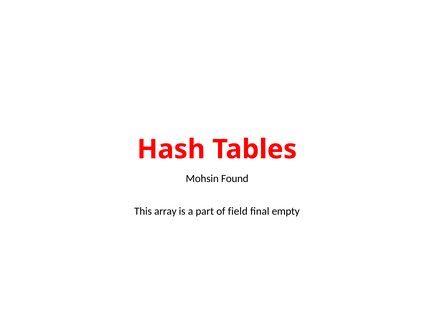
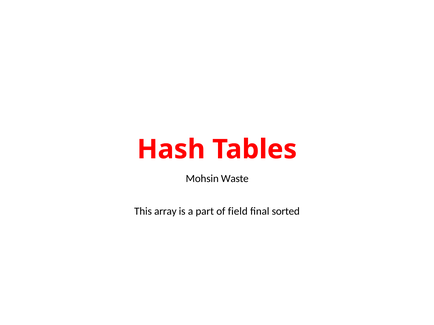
Found: Found -> Waste
empty: empty -> sorted
